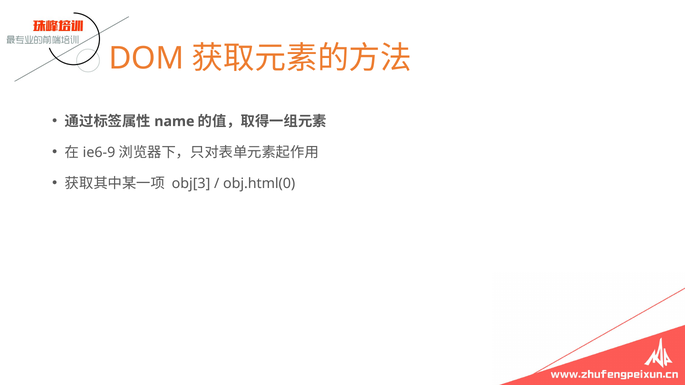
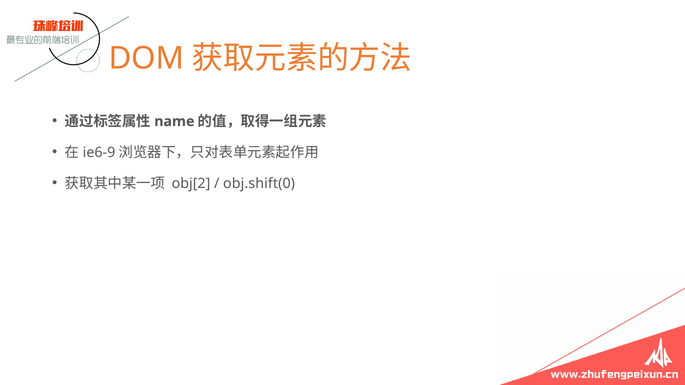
obj[3: obj[3 -> obj[2
obj.html(0: obj.html(0 -> obj.shift(0
